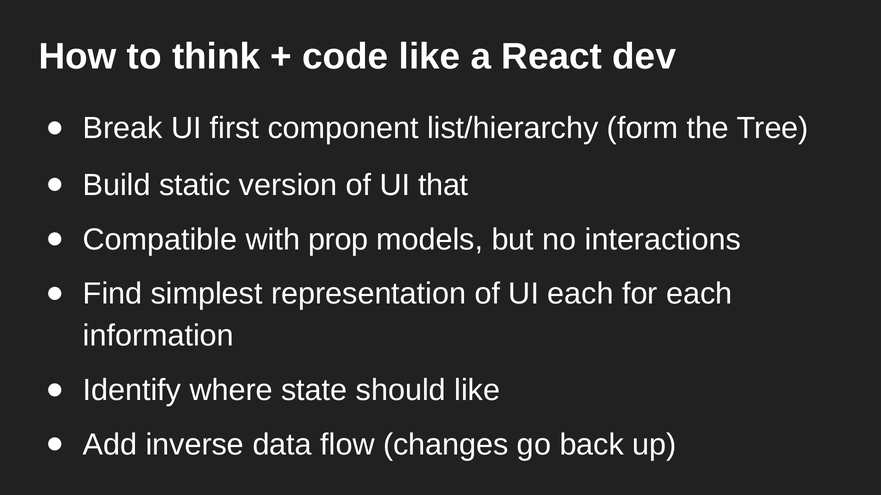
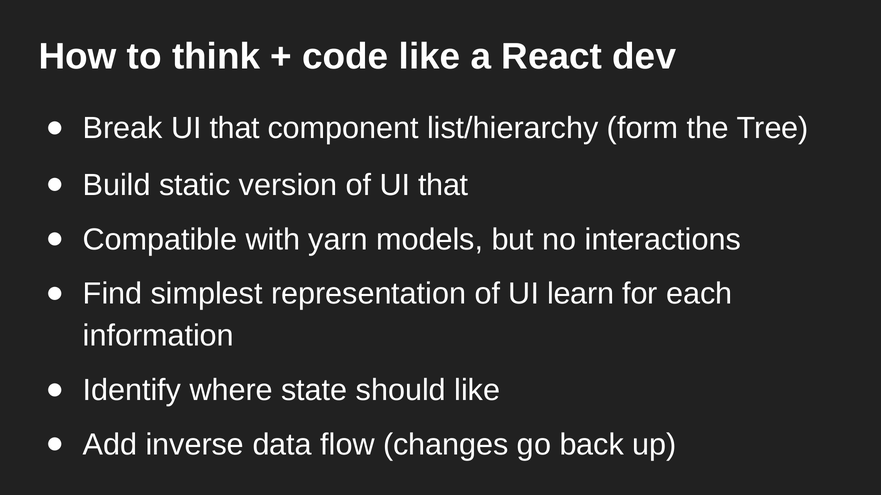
Break UI first: first -> that
prop: prop -> yarn
UI each: each -> learn
